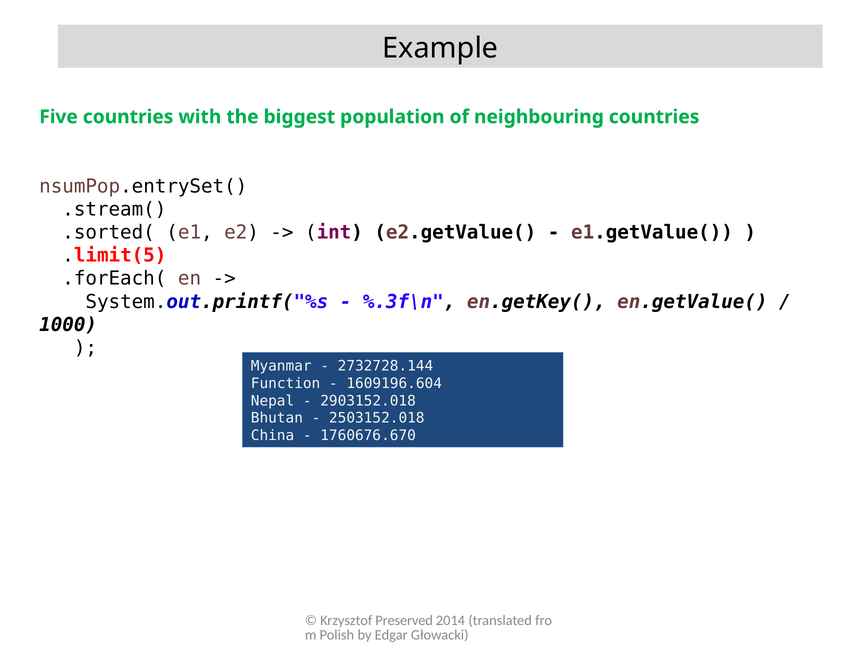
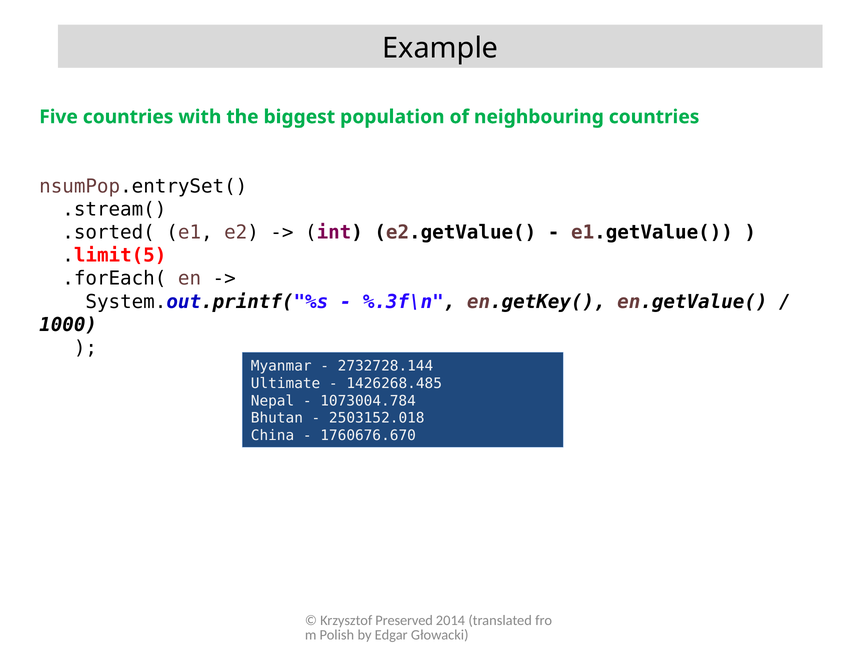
Function: Function -> Ultimate
1609196.604: 1609196.604 -> 1426268.485
2903152.018: 2903152.018 -> 1073004.784
